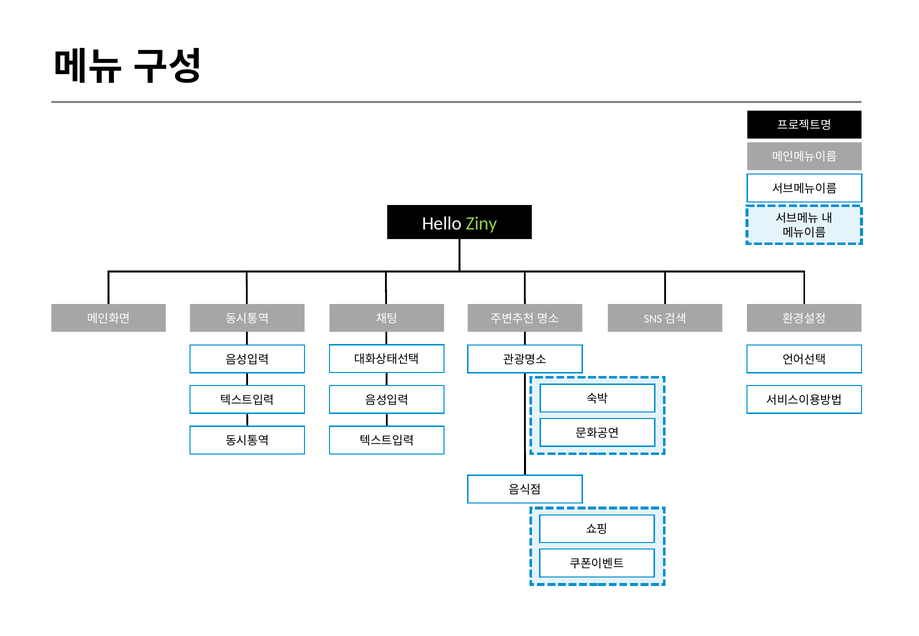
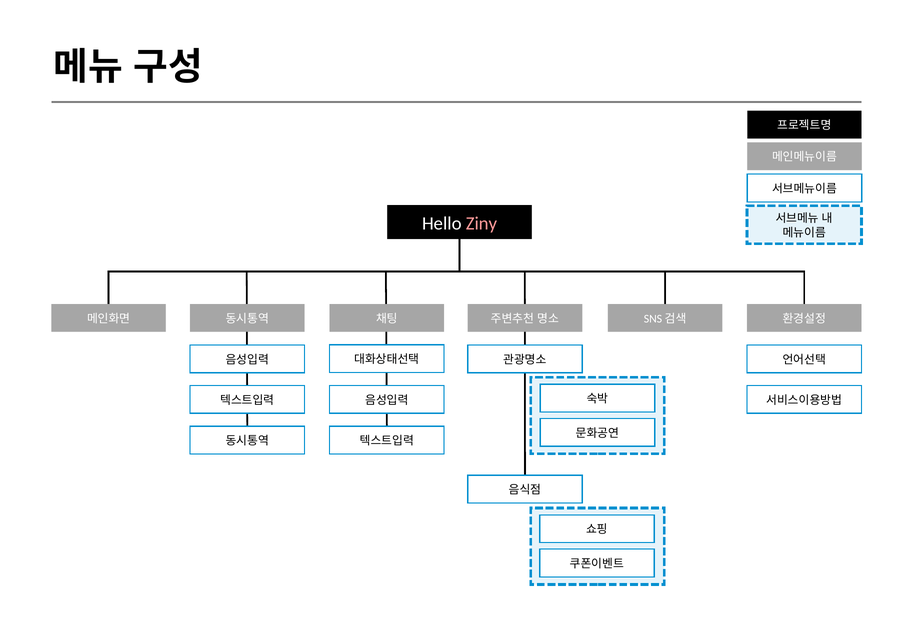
Ziny colour: light green -> pink
